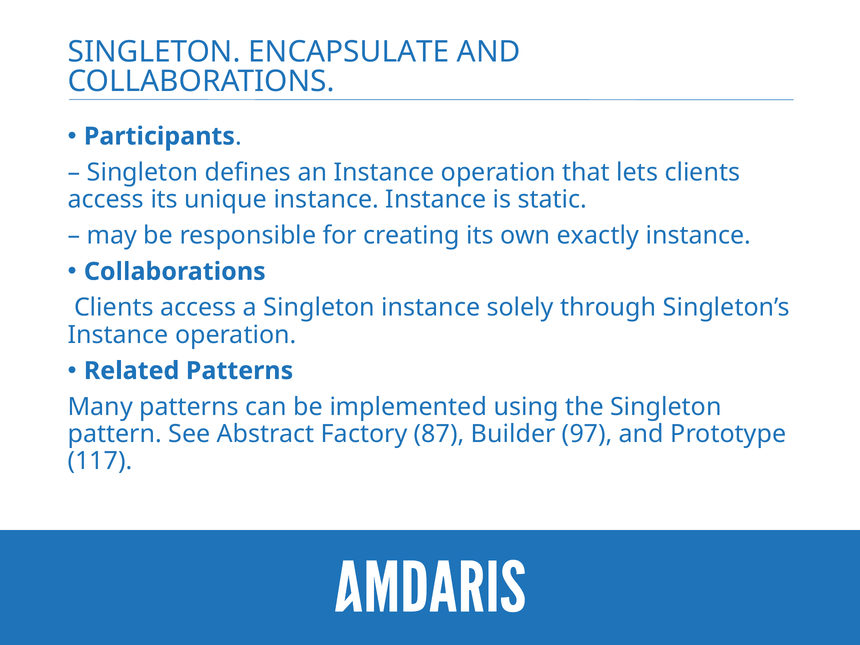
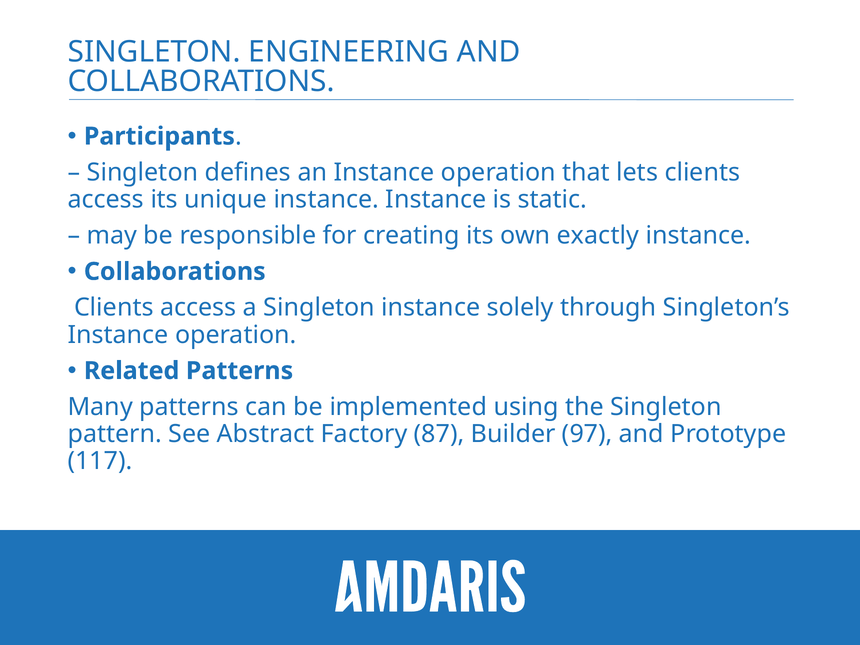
ENCAPSULATE: ENCAPSULATE -> ENGINEERING
